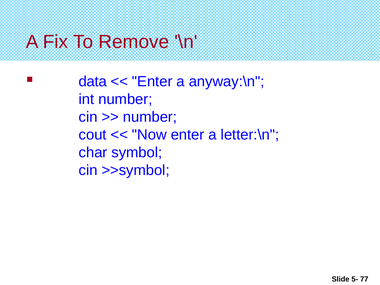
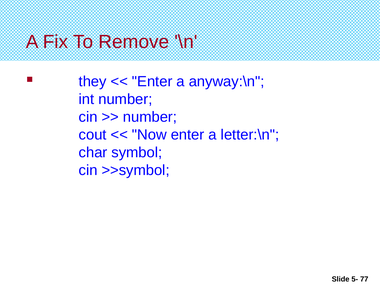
data: data -> they
